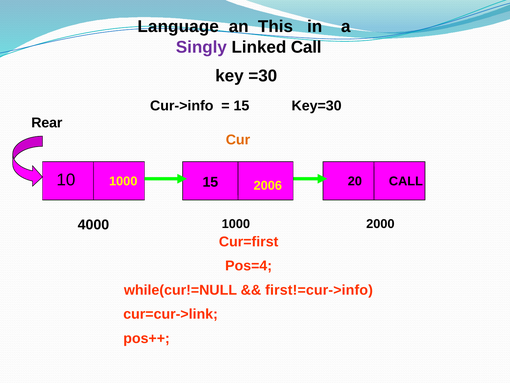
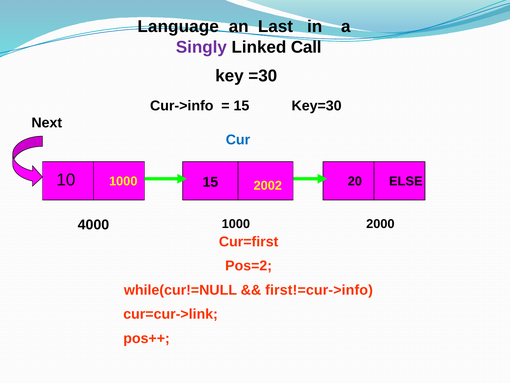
This: This -> Last
Rear: Rear -> Next
Cur colour: orange -> blue
15 CALL: CALL -> ELSE
2006: 2006 -> 2002
Pos=4: Pos=4 -> Pos=2
